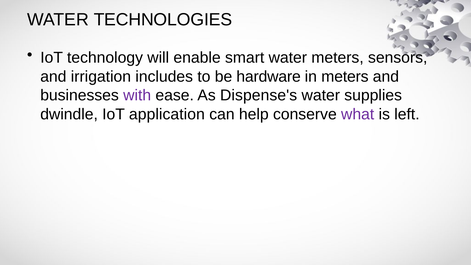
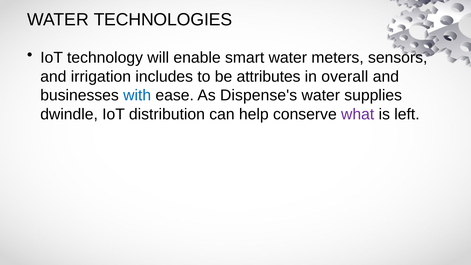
hardware: hardware -> attributes
in meters: meters -> overall
with colour: purple -> blue
application: application -> distribution
